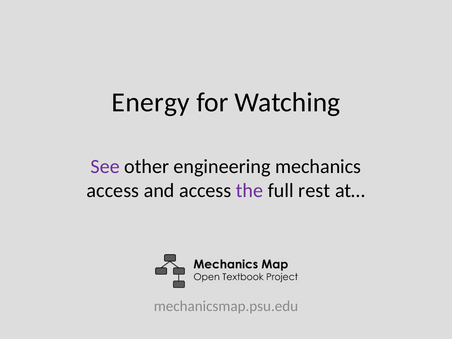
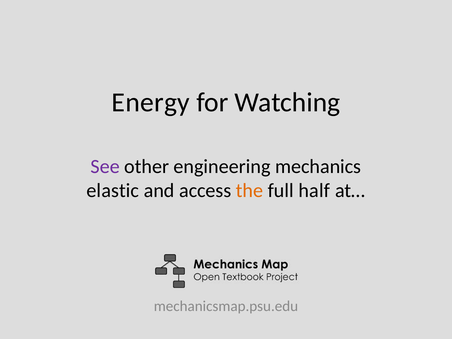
access at (113, 191): access -> elastic
the colour: purple -> orange
rest: rest -> half
